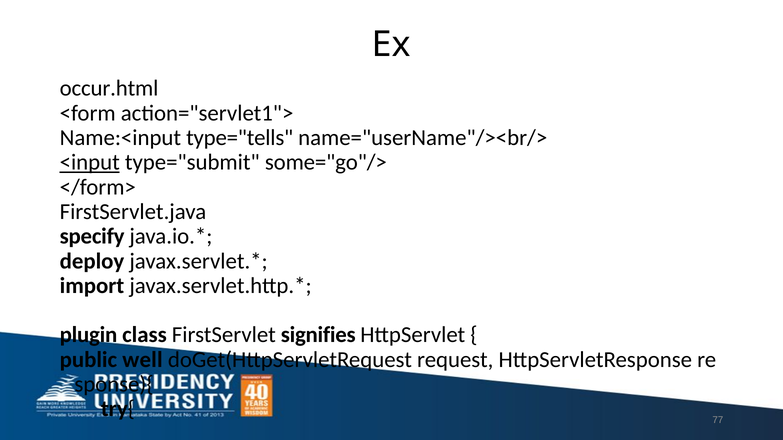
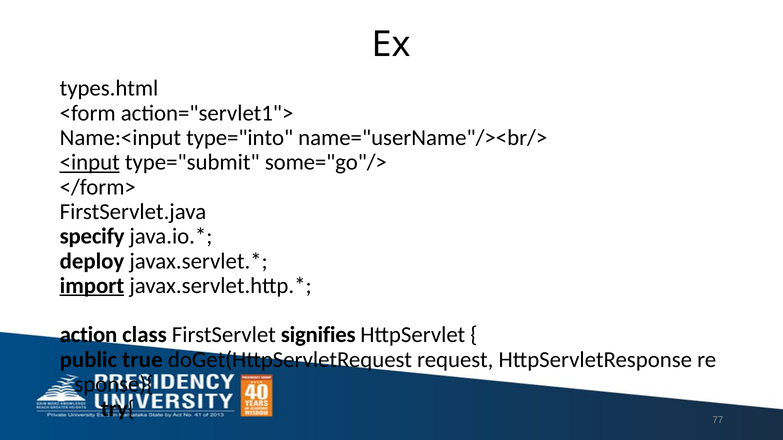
occur.html: occur.html -> types.html
type="tells: type="tells -> type="into
import underline: none -> present
plugin: plugin -> action
well: well -> true
